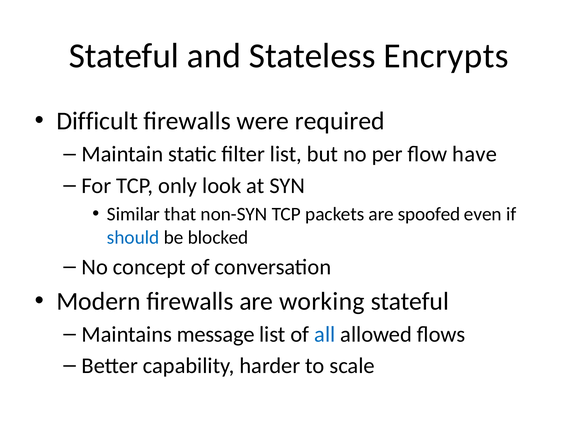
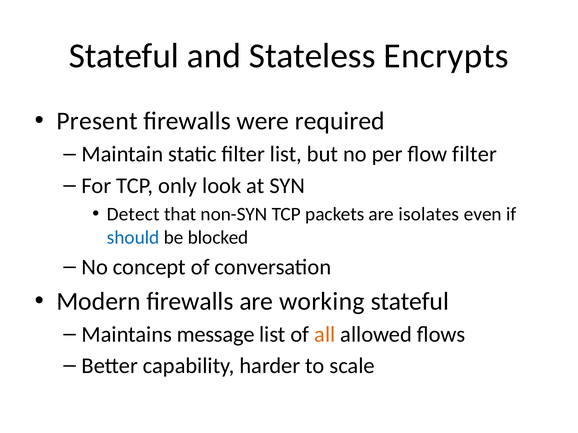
Difficult: Difficult -> Present
flow have: have -> filter
Similar: Similar -> Detect
spoofed: spoofed -> isolates
all colour: blue -> orange
